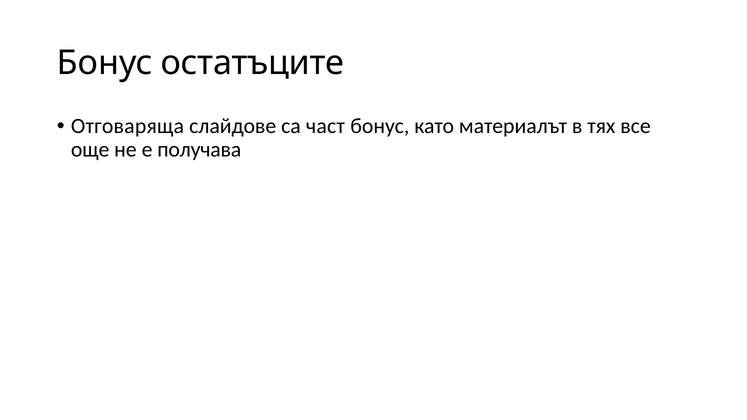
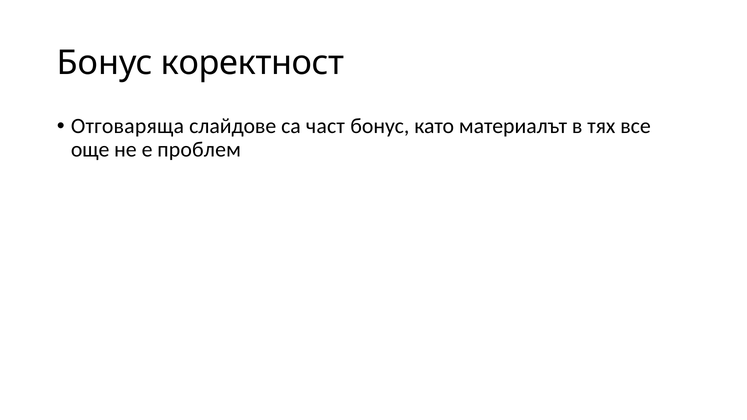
остатъците: остатъците -> коректност
получава: получава -> проблем
